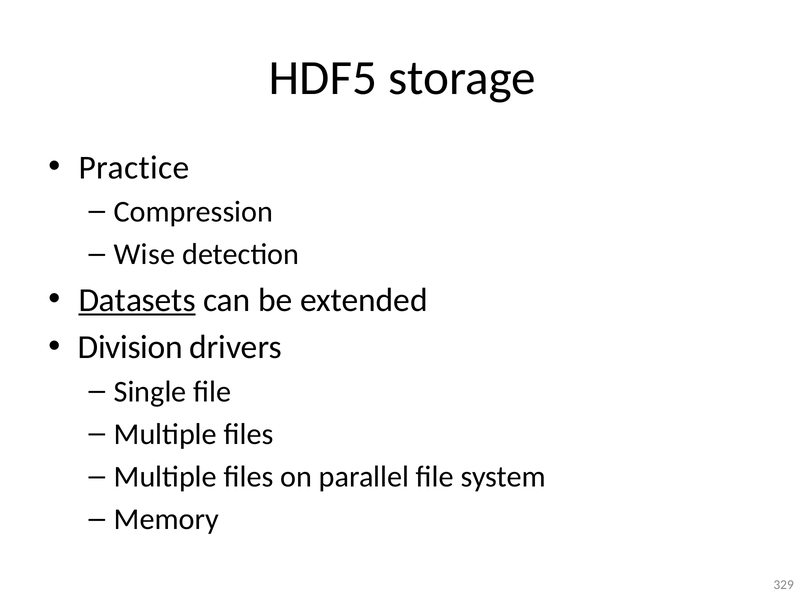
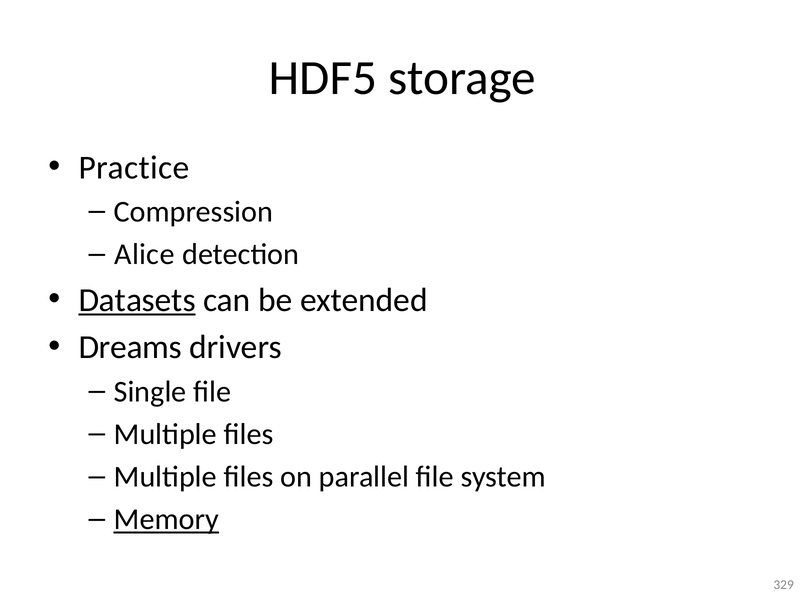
Wise: Wise -> Alice
Division: Division -> Dreams
Memory underline: none -> present
